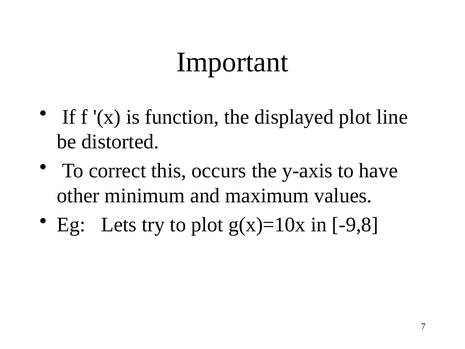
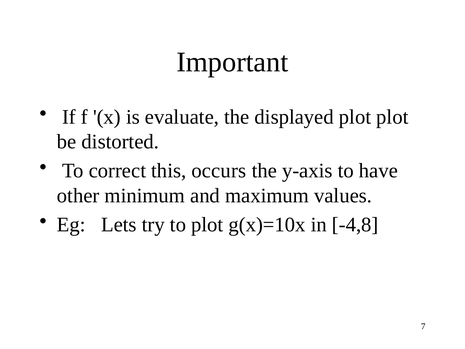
function: function -> evaluate
plot line: line -> plot
-9,8: -9,8 -> -4,8
